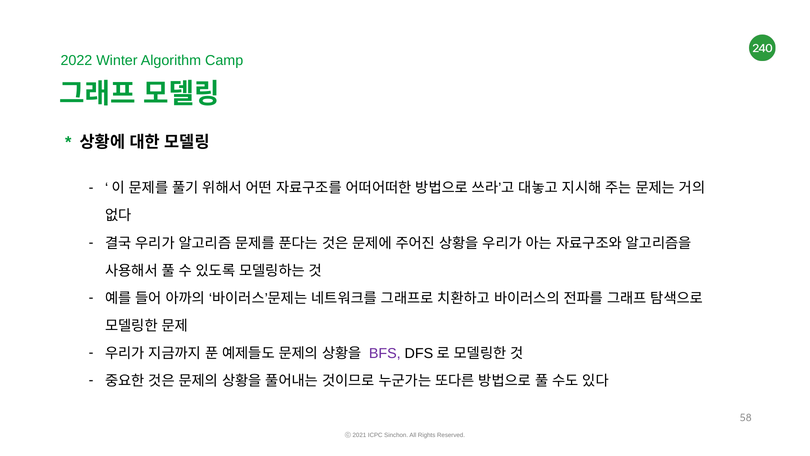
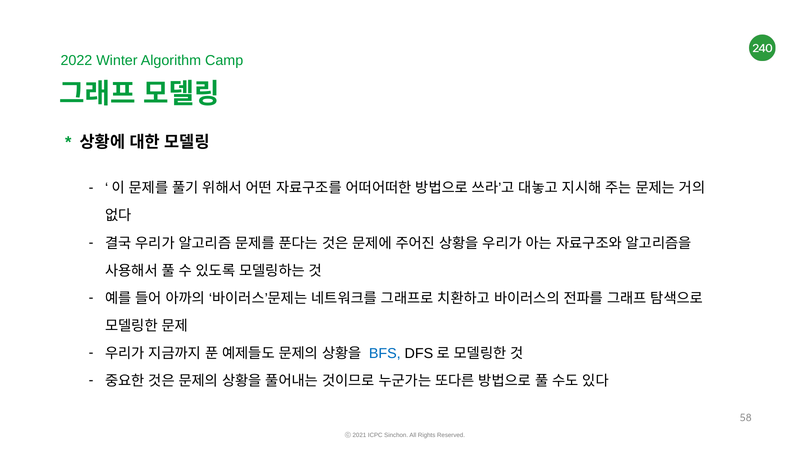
BFS colour: purple -> blue
